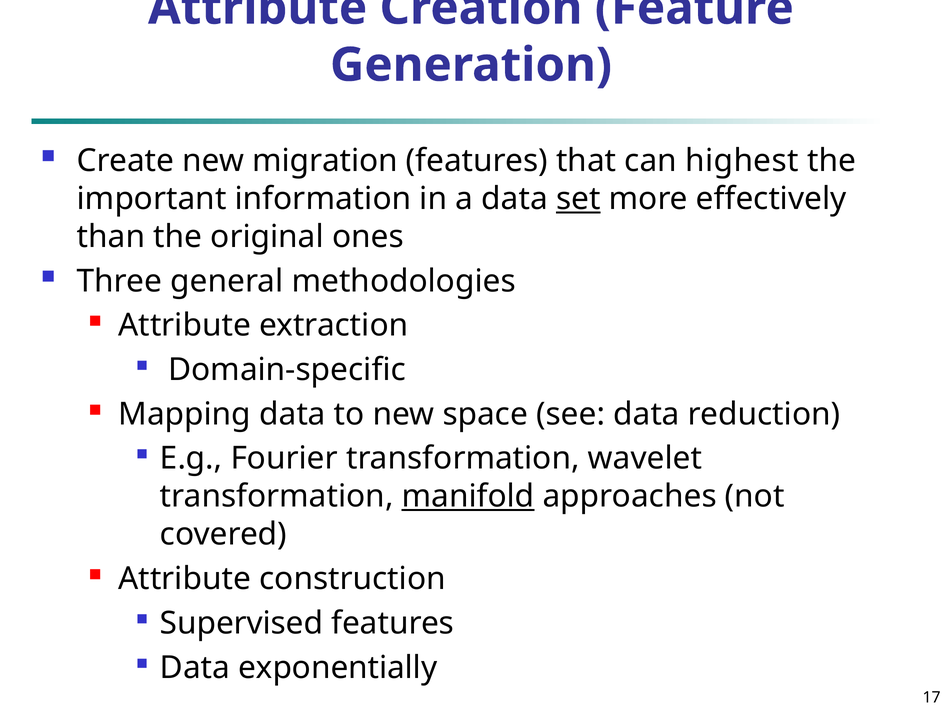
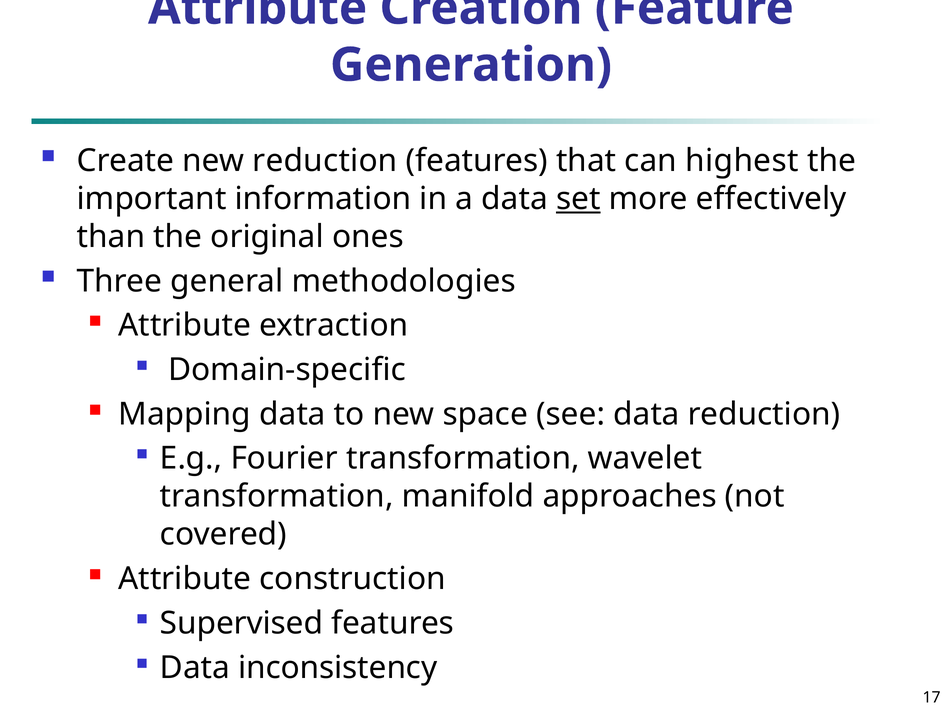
new migration: migration -> reduction
manifold underline: present -> none
exponentially: exponentially -> inconsistency
